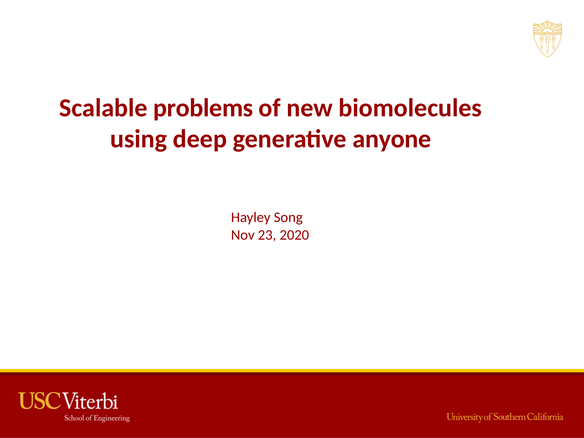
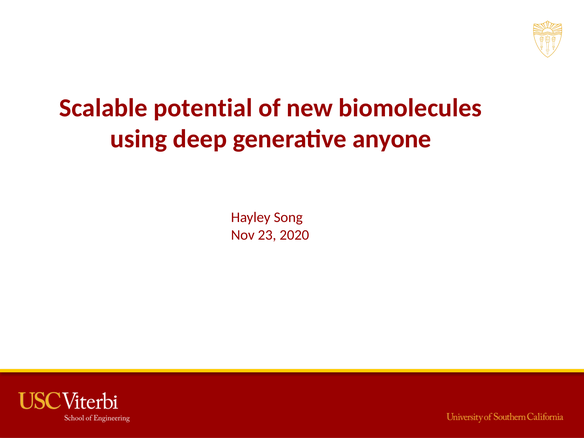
problems: problems -> potential
